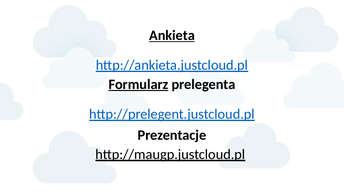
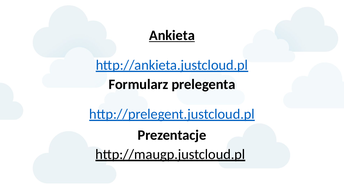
Formularz underline: present -> none
